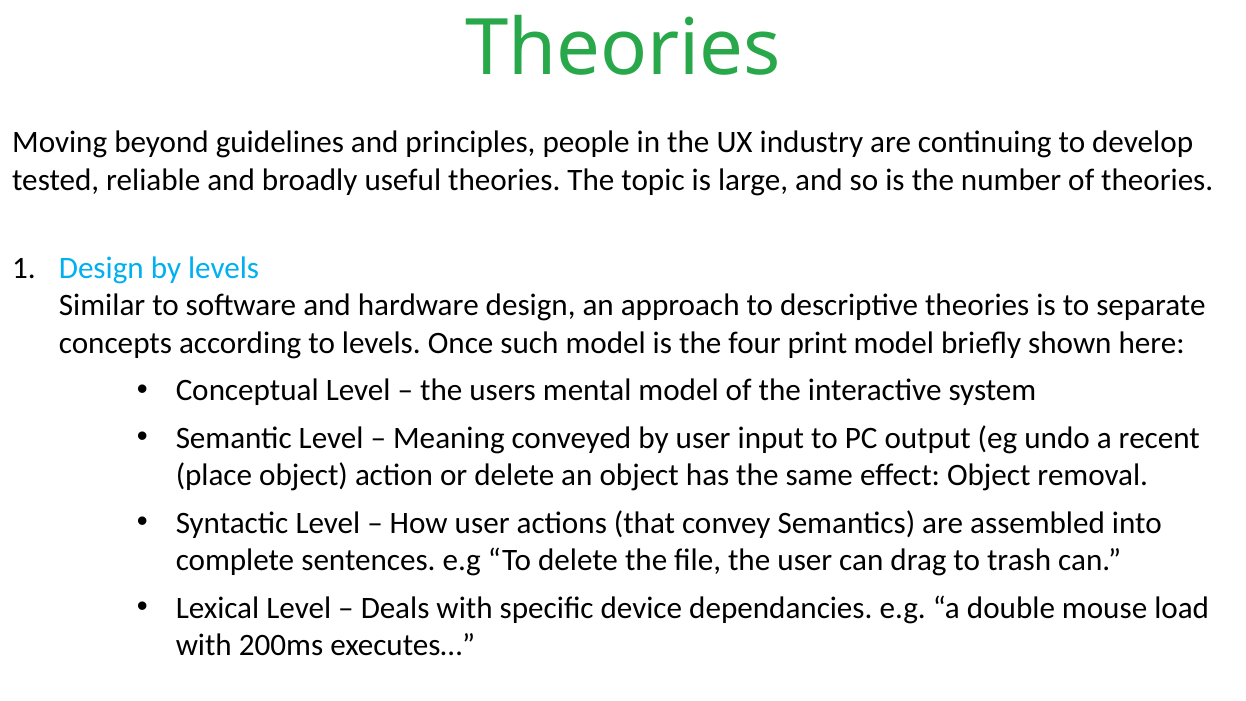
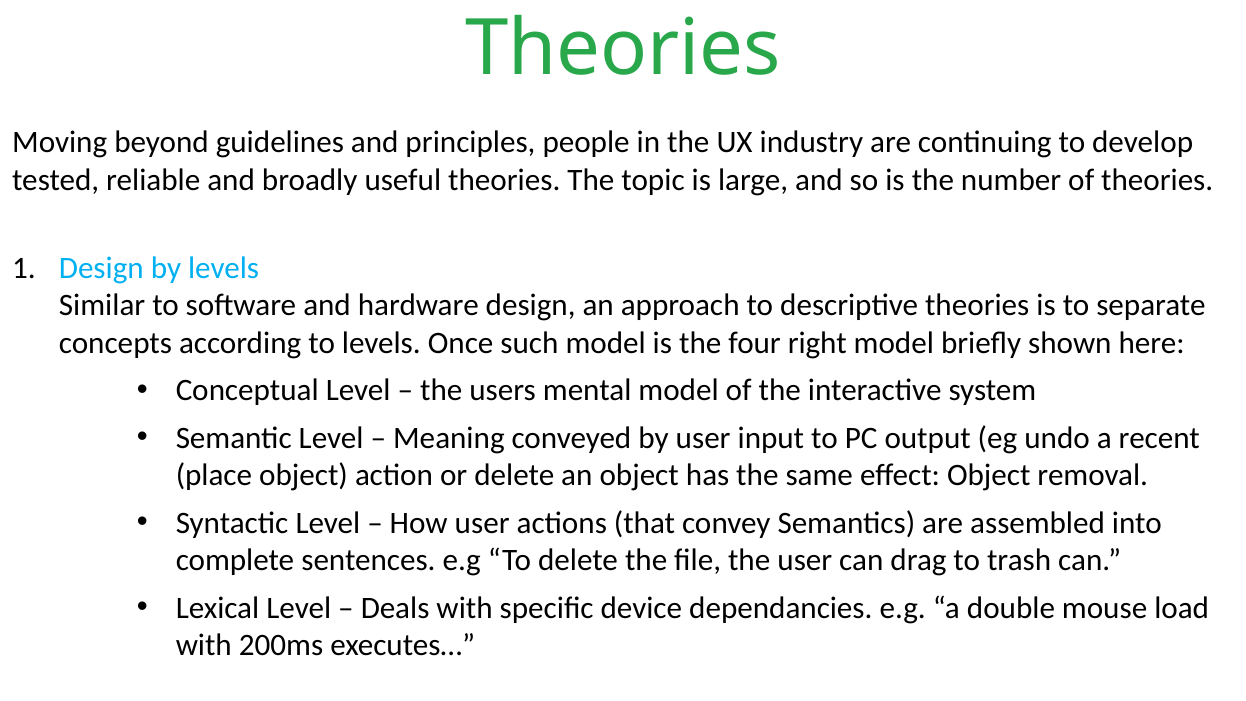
print: print -> right
